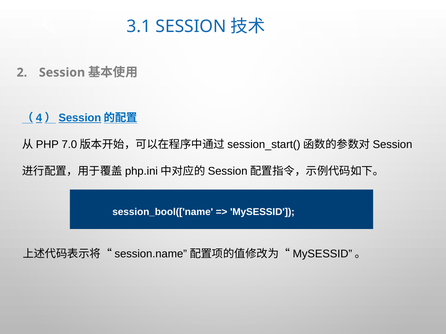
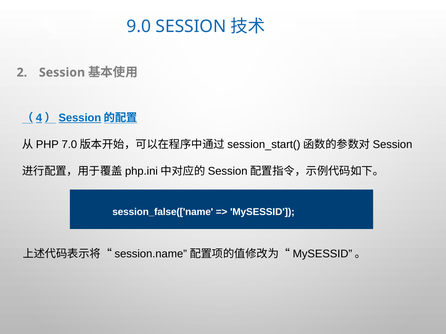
3.1: 3.1 -> 9.0
session_bool(['name: session_bool(['name -> session_false(['name
